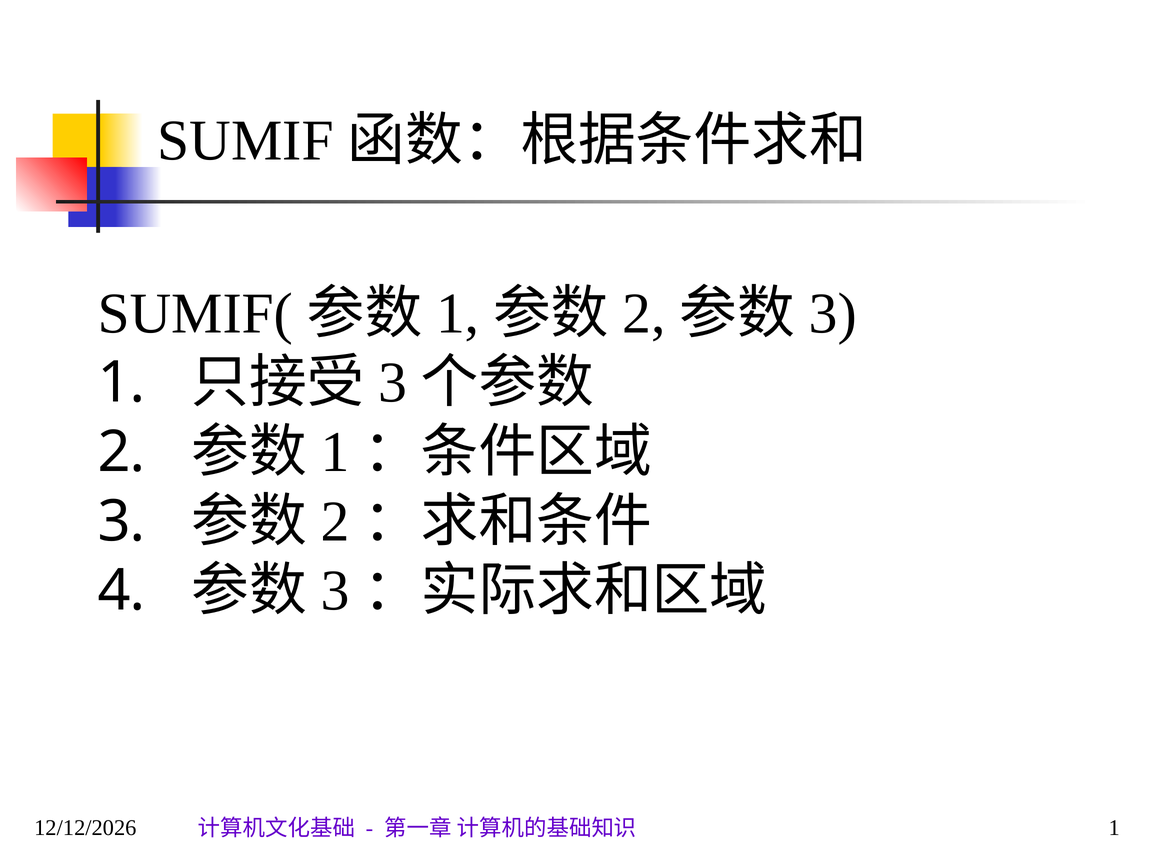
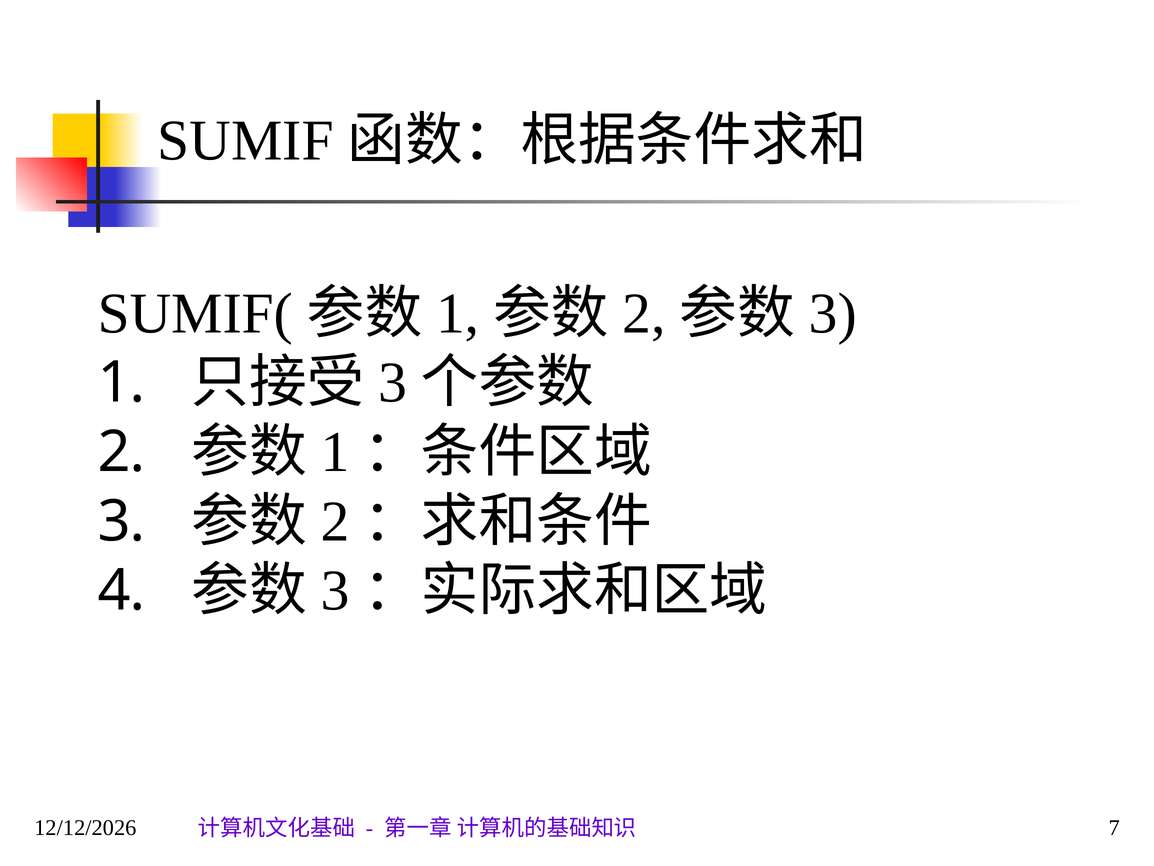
1 at (1114, 827): 1 -> 7
